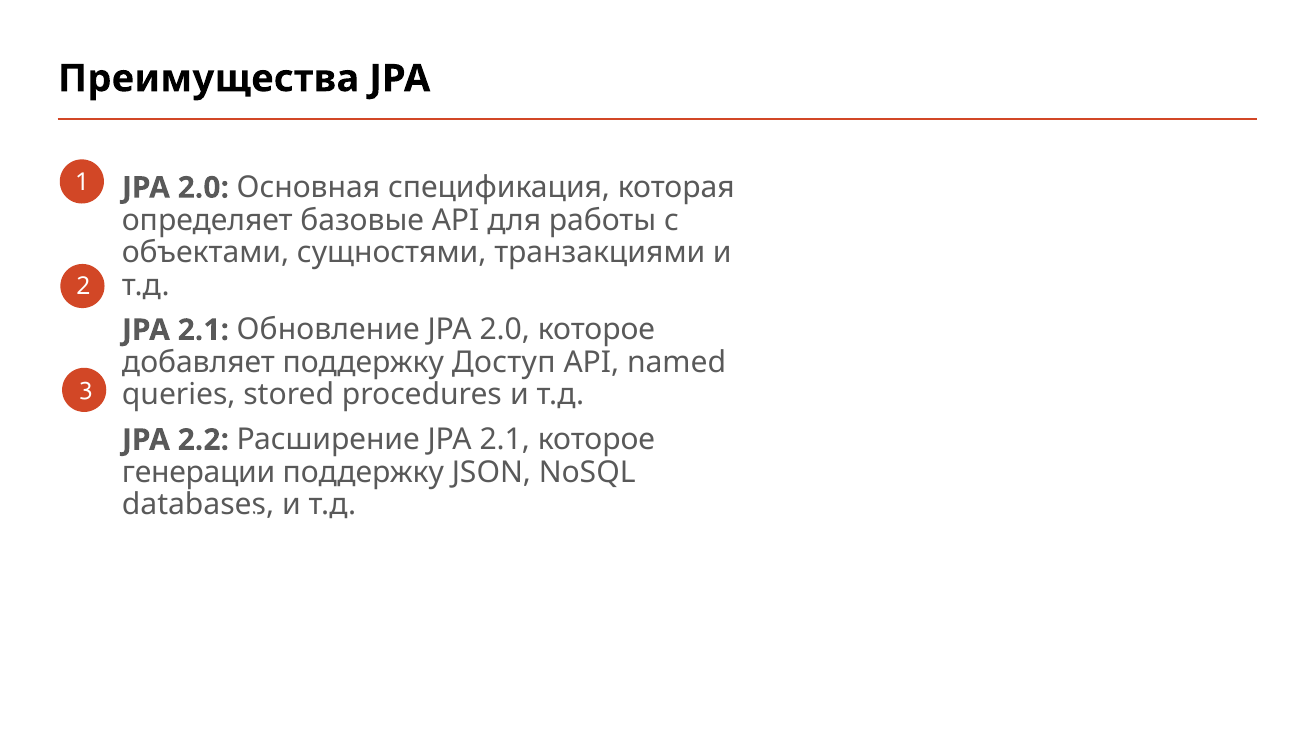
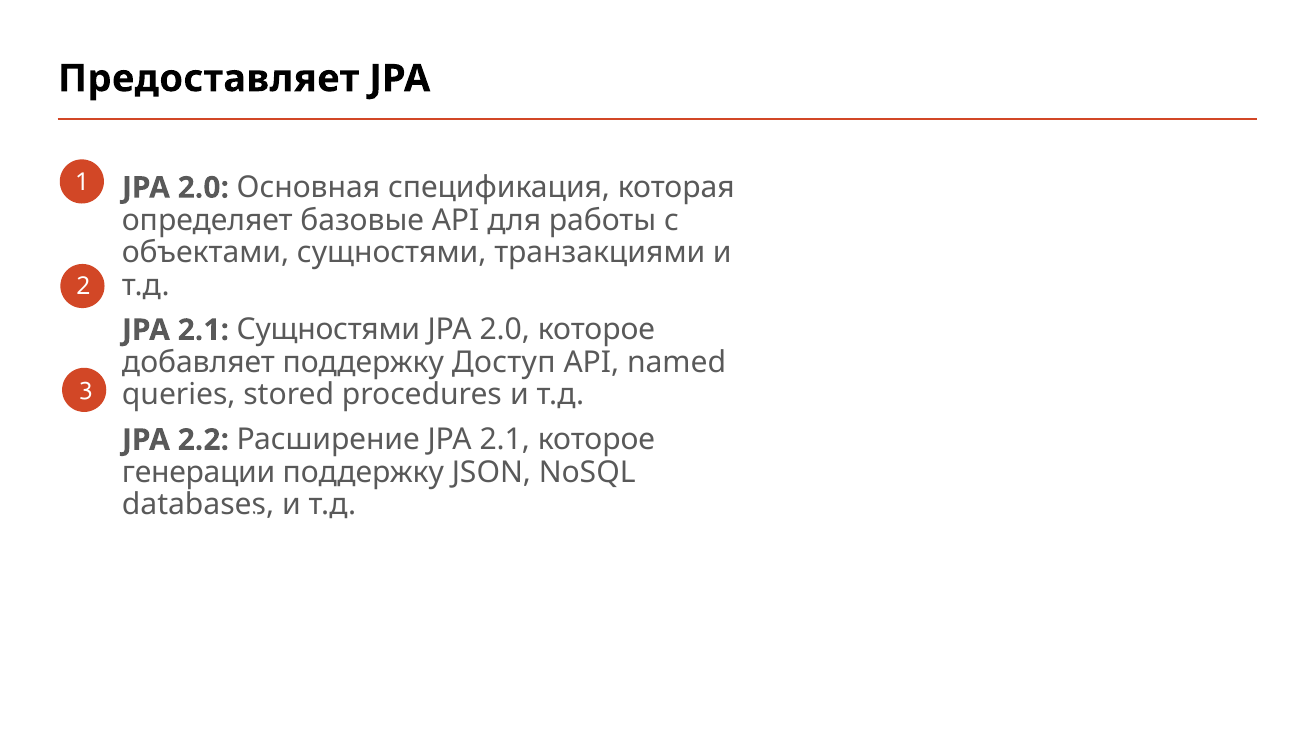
Преимущества: Преимущества -> Предоставляет
2.1 Обновление: Обновление -> Сущностями
